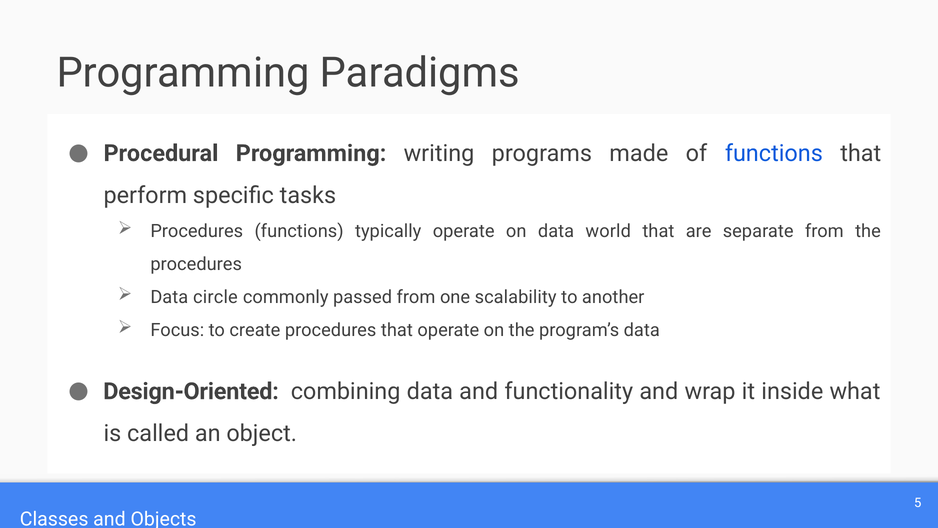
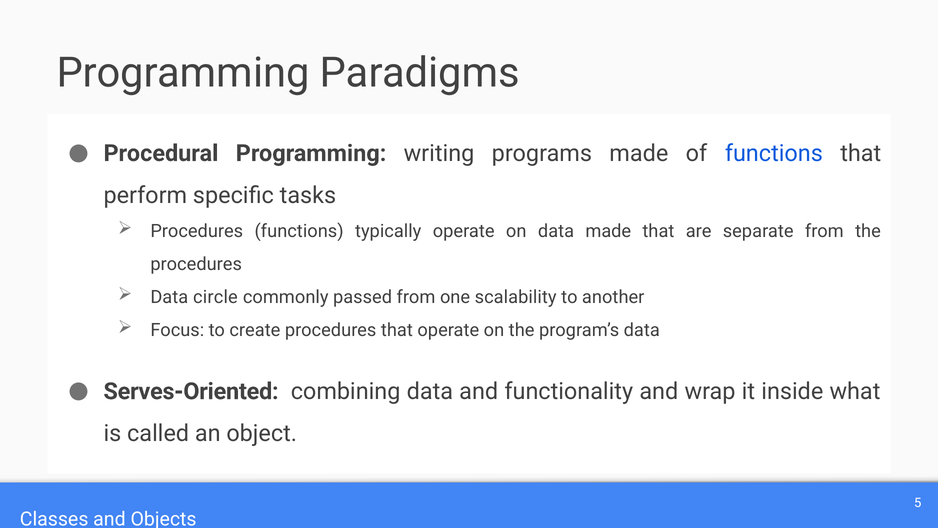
data world: world -> made
Design-Oriented: Design-Oriented -> Serves-Oriented
